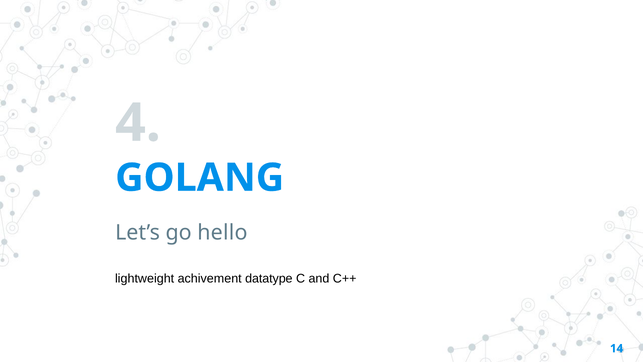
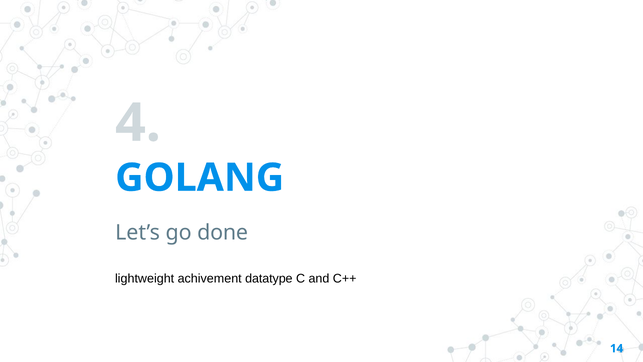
hello: hello -> done
